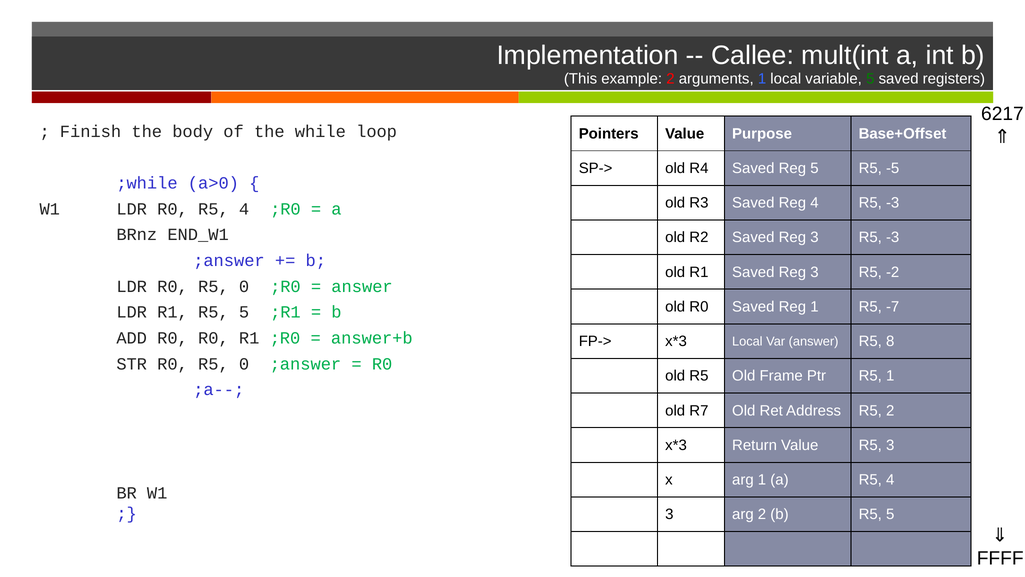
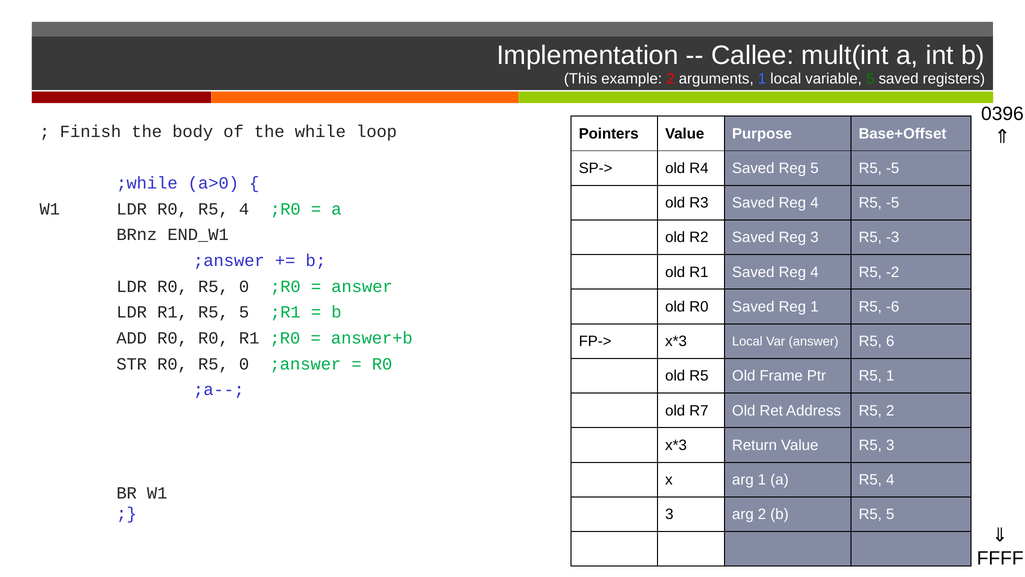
6217: 6217 -> 0396
4 R5 -3: -3 -> -5
R1 Saved Reg 3: 3 -> 4
-7: -7 -> -6
8: 8 -> 6
